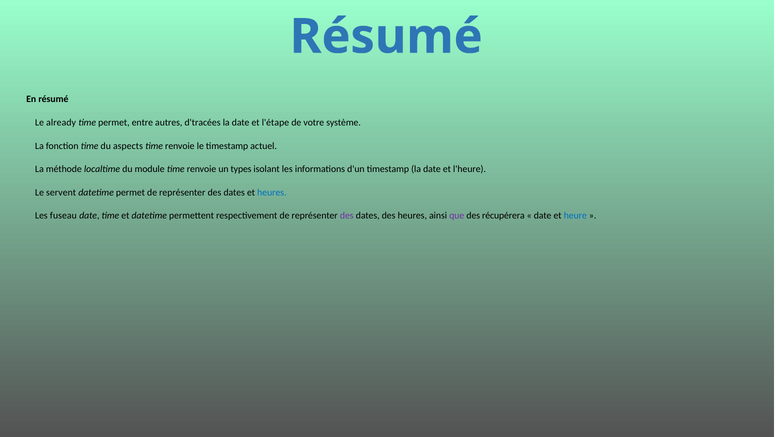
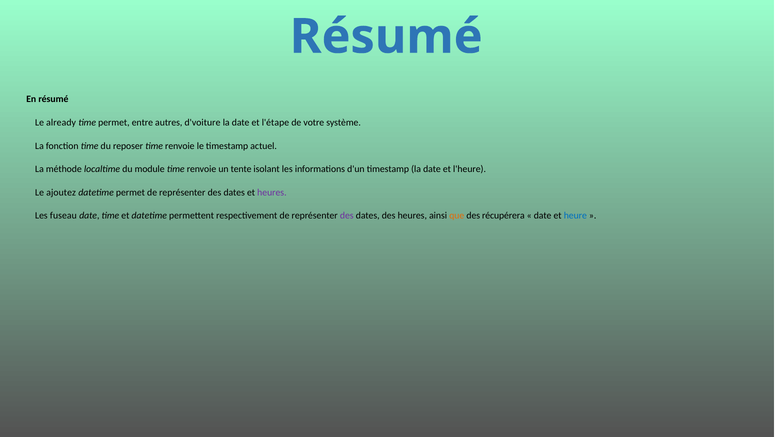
d'tracées: d'tracées -> d'voiture
aspects: aspects -> reposer
types: types -> tente
servent: servent -> ajoutez
heures at (272, 192) colour: blue -> purple
que colour: purple -> orange
